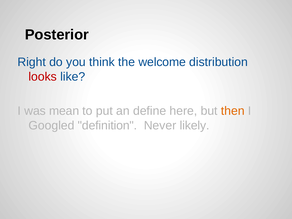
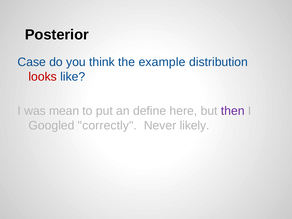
Right: Right -> Case
welcome: welcome -> example
then colour: orange -> purple
definition: definition -> correctly
